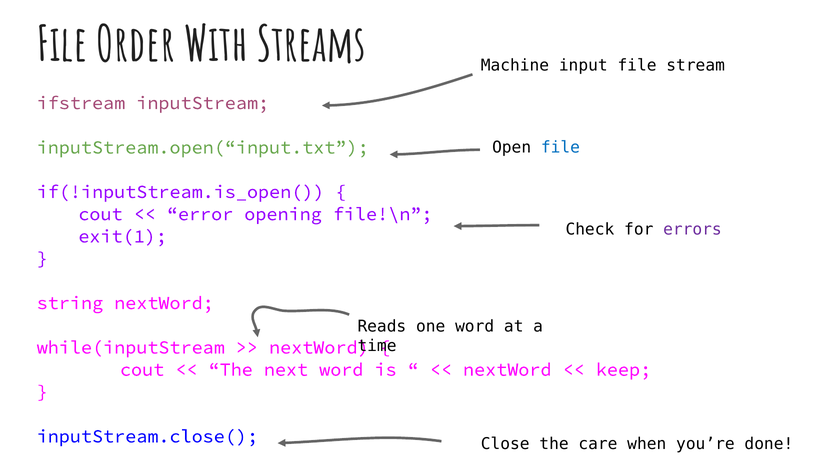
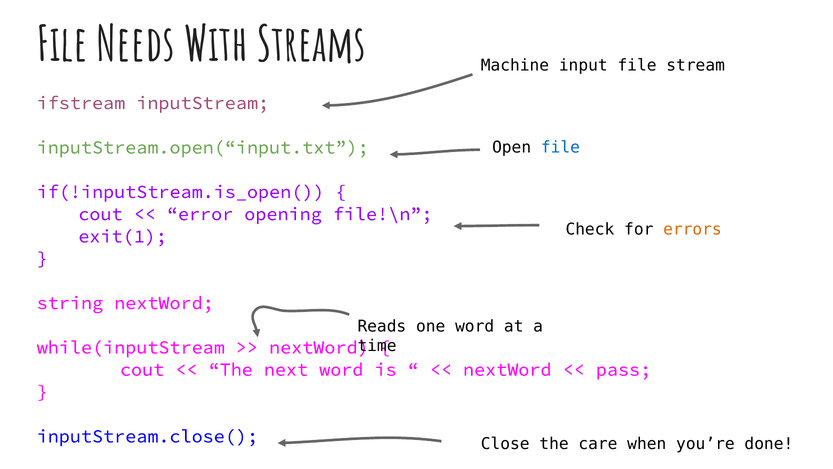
Order: Order -> Needs
errors colour: purple -> orange
keep: keep -> pass
